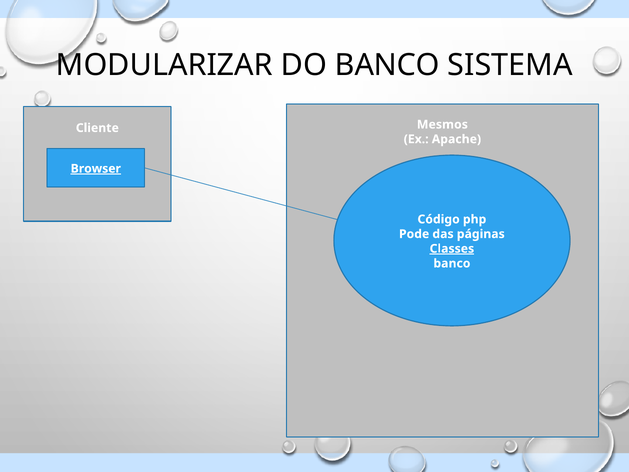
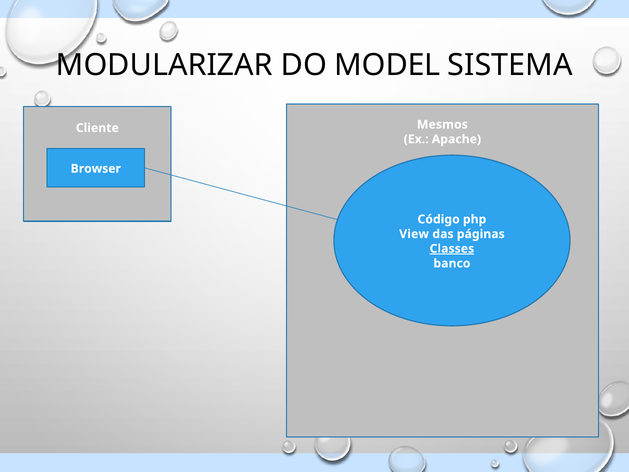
DO BANCO: BANCO -> MODEL
Browser underline: present -> none
Pode: Pode -> View
